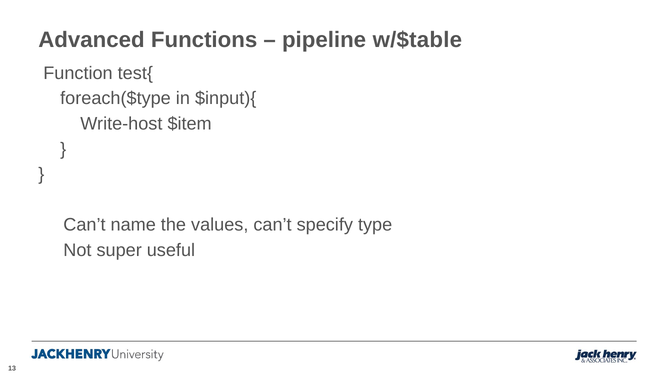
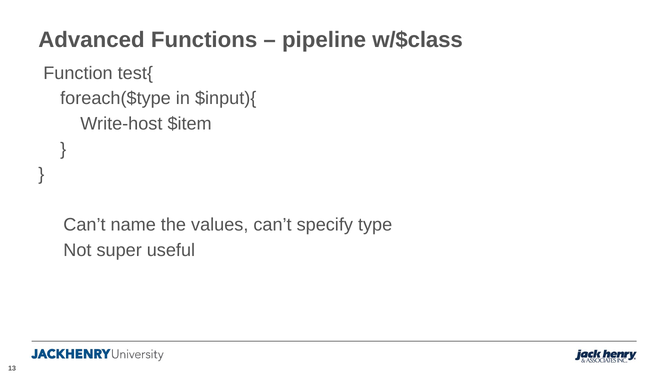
w/$table: w/$table -> w/$class
